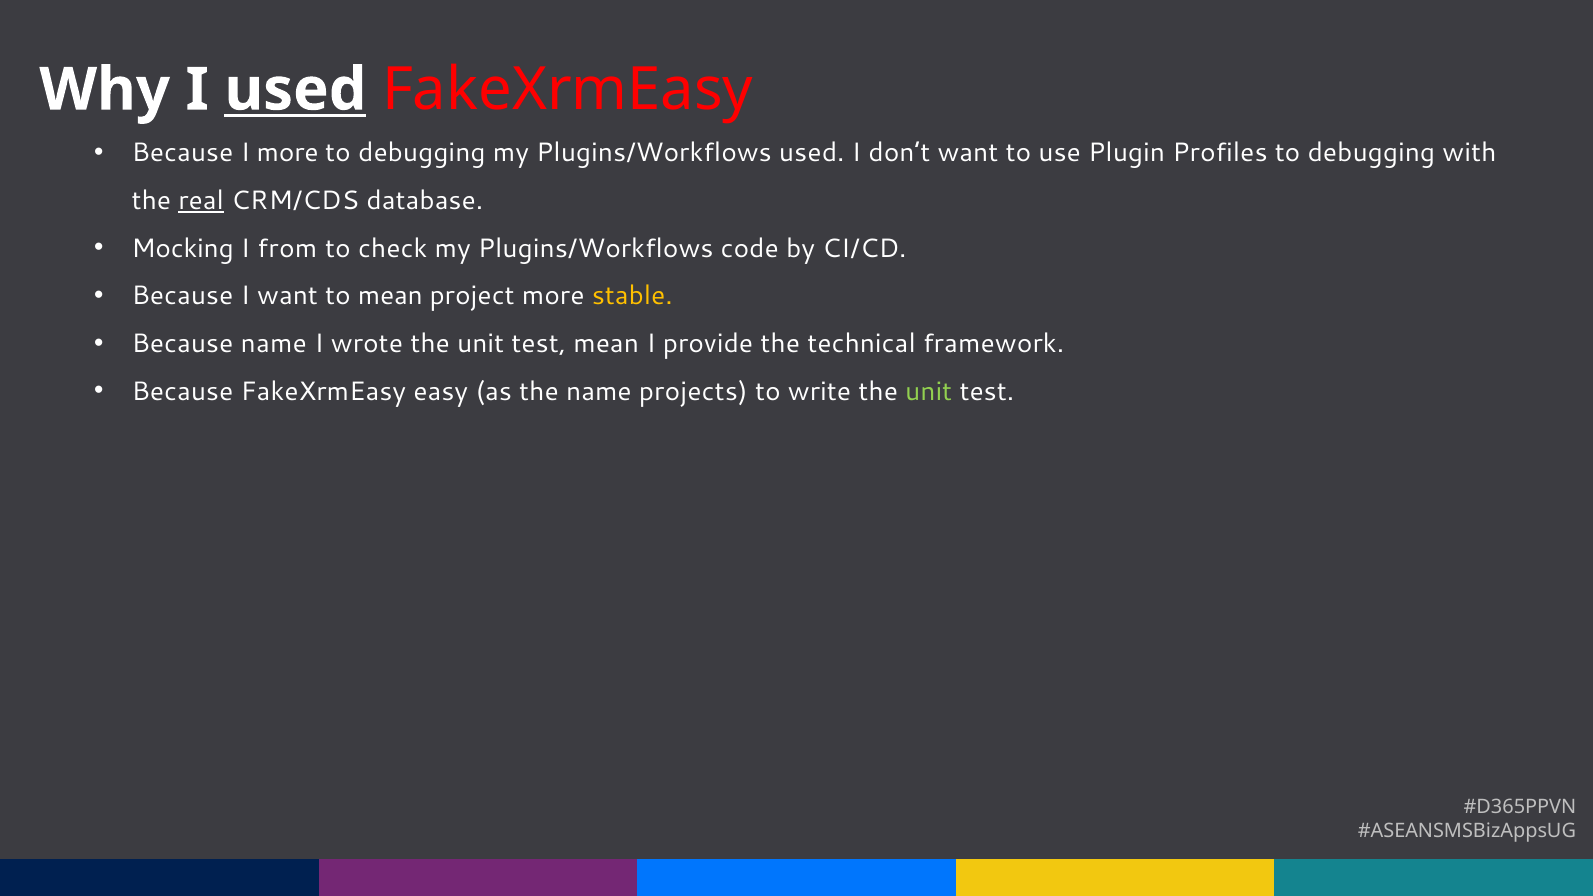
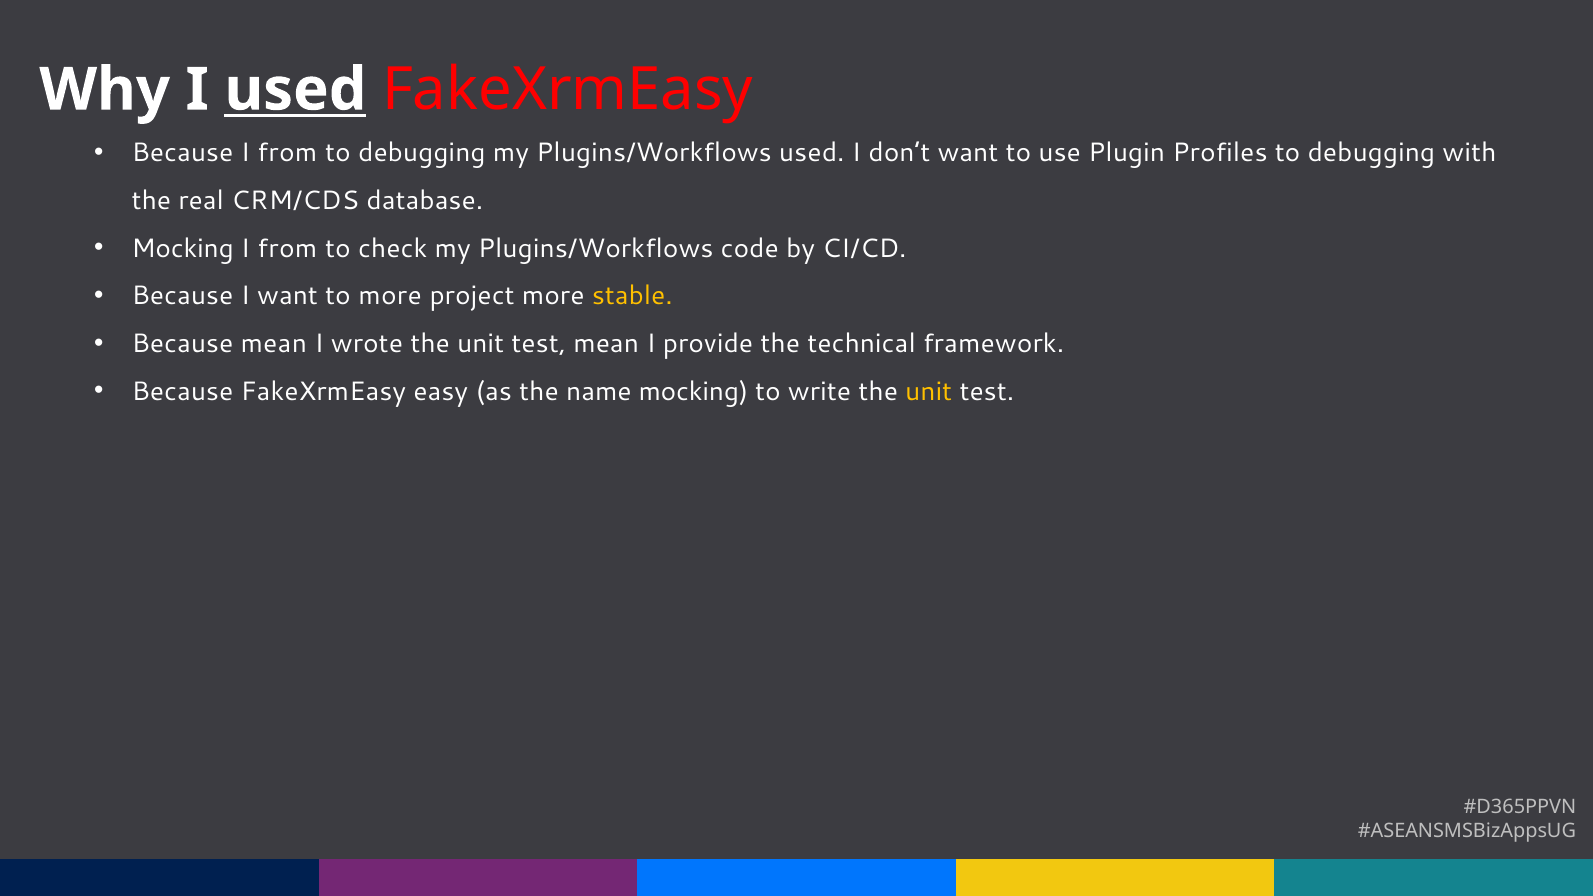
Because I more: more -> from
real underline: present -> none
to mean: mean -> more
Because name: name -> mean
name projects: projects -> mocking
unit at (929, 392) colour: light green -> yellow
